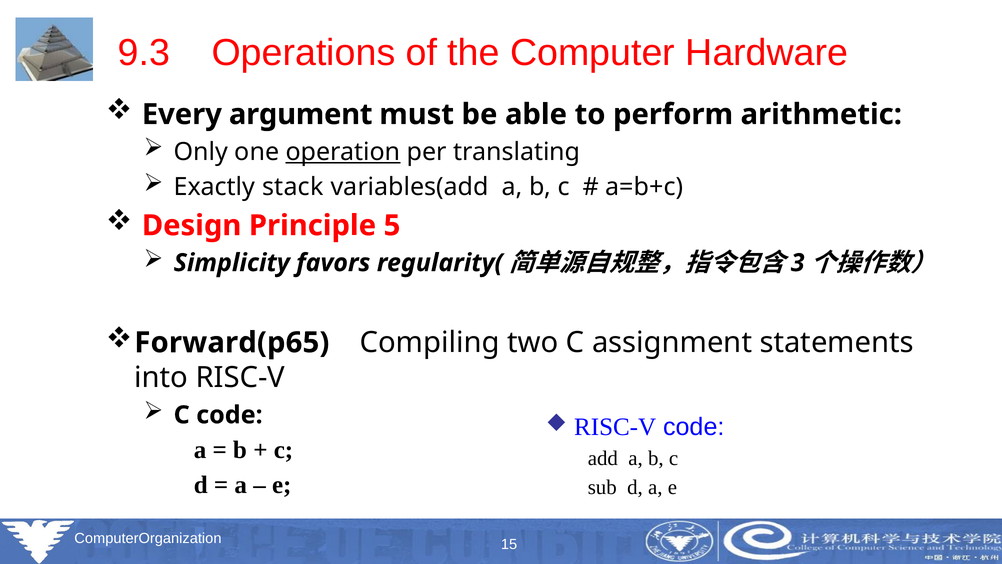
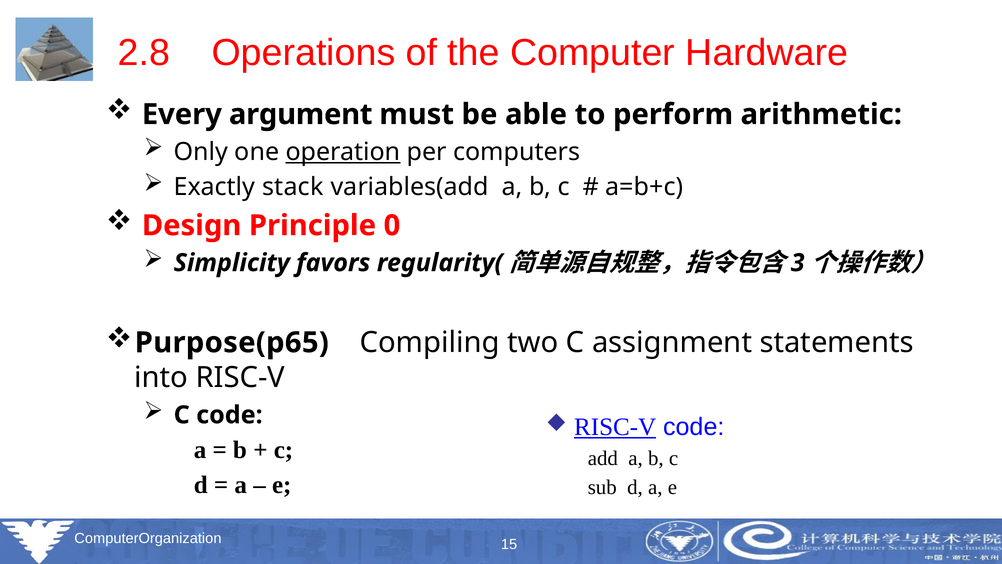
9.3: 9.3 -> 2.8
translating: translating -> computers
5: 5 -> 0
Forward(p65: Forward(p65 -> Purpose(p65
RISC-V at (615, 427) underline: none -> present
